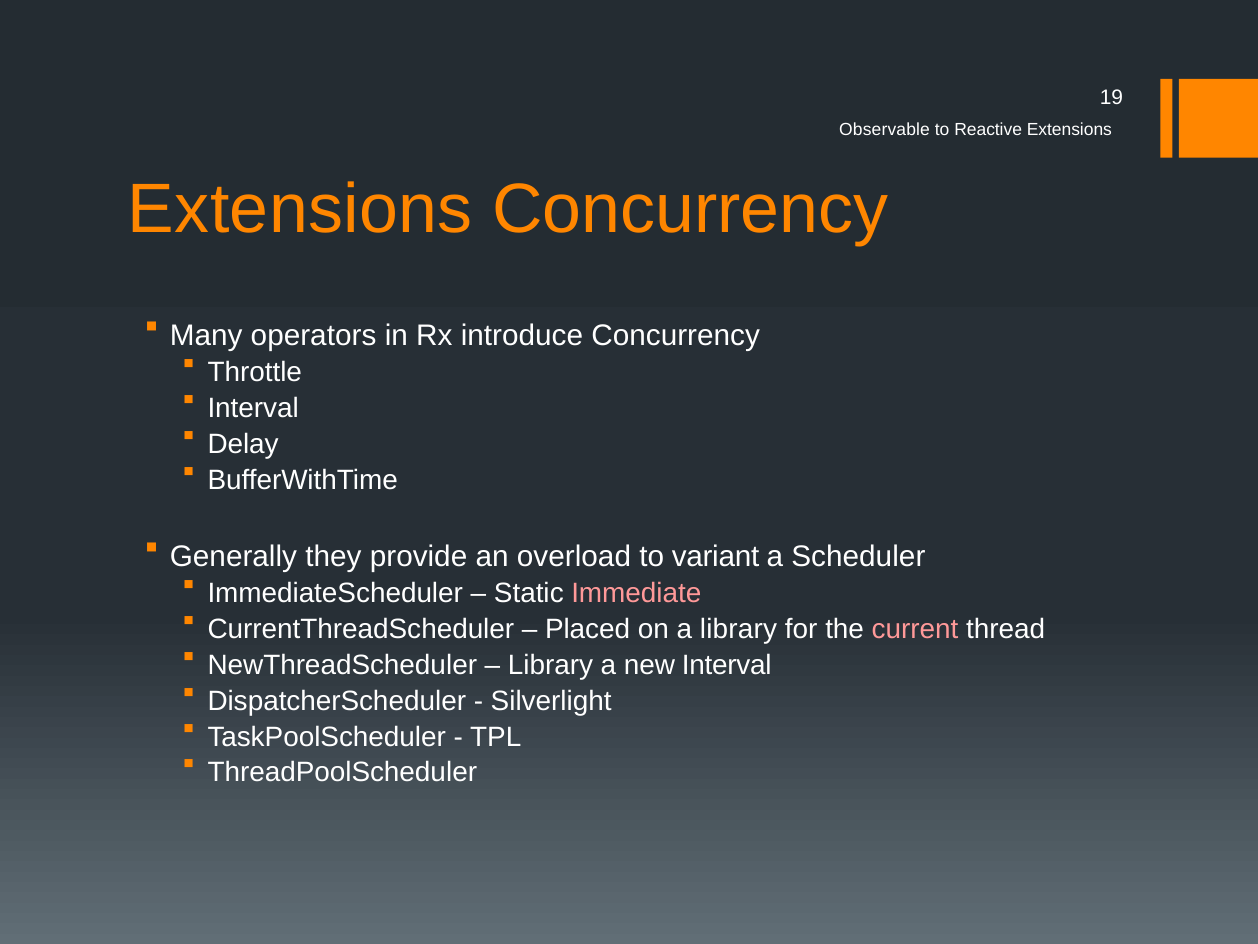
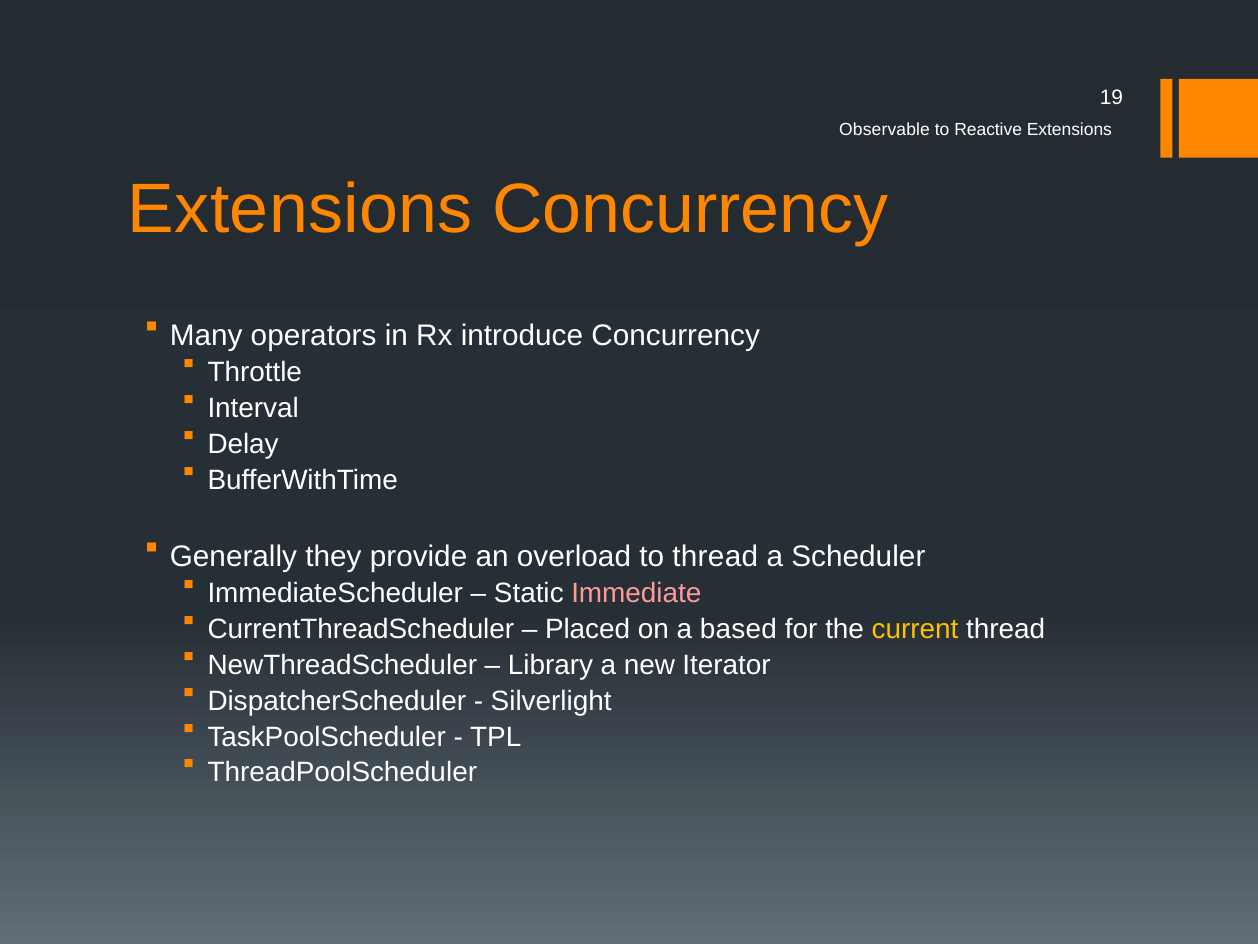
to variant: variant -> thread
a library: library -> based
current colour: pink -> yellow
new Interval: Interval -> Iterator
